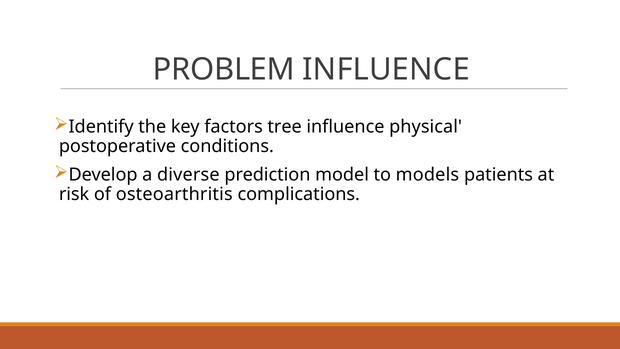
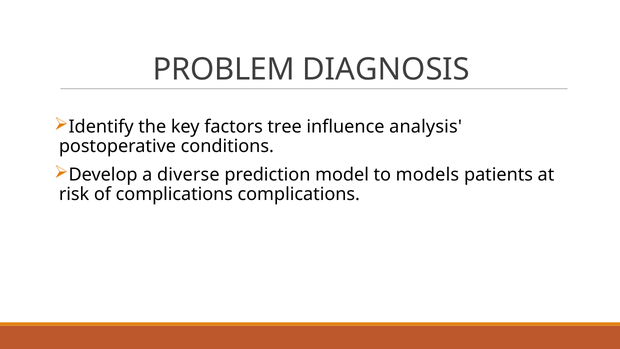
PROBLEM INFLUENCE: INFLUENCE -> DIAGNOSIS
physical: physical -> analysis
of osteoarthritis: osteoarthritis -> complications
